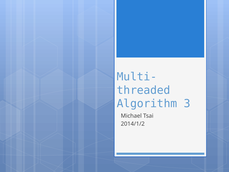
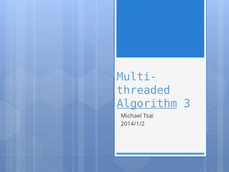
Algorithm underline: none -> present
